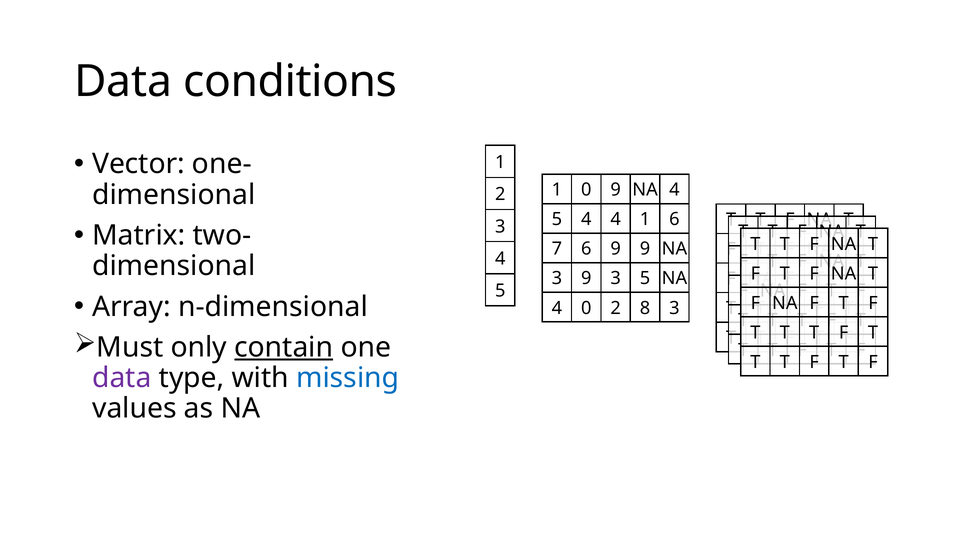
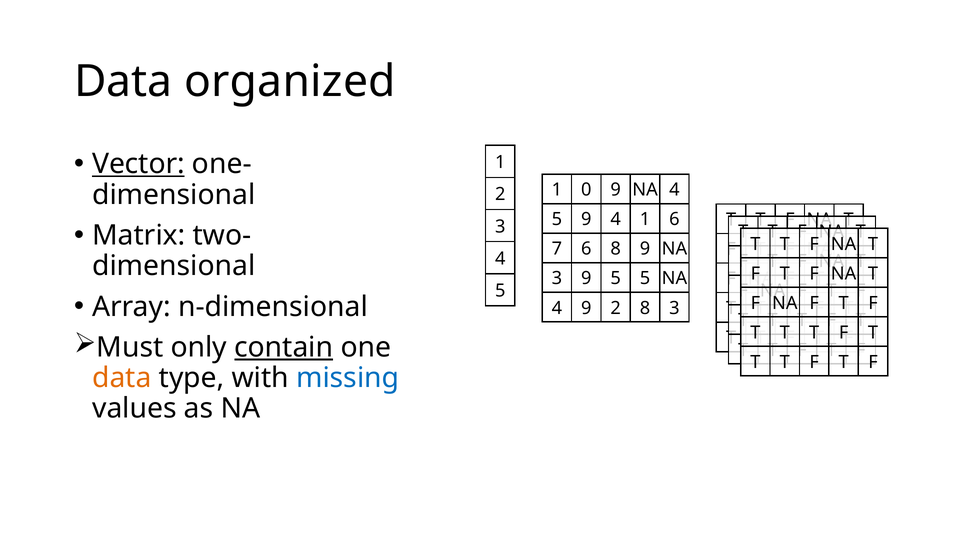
conditions: conditions -> organized
Vector underline: none -> present
5 4: 4 -> 9
6 9: 9 -> 8
9 3: 3 -> 5
4 0: 0 -> 9
data at (122, 378) colour: purple -> orange
